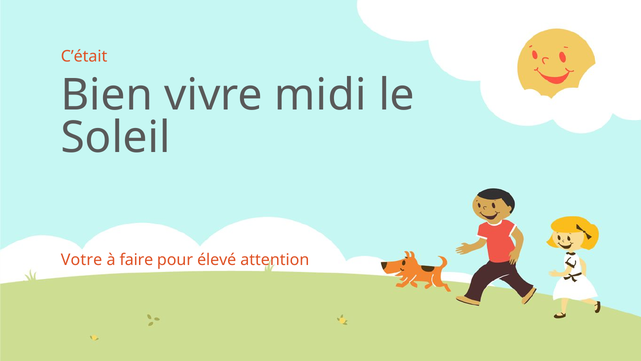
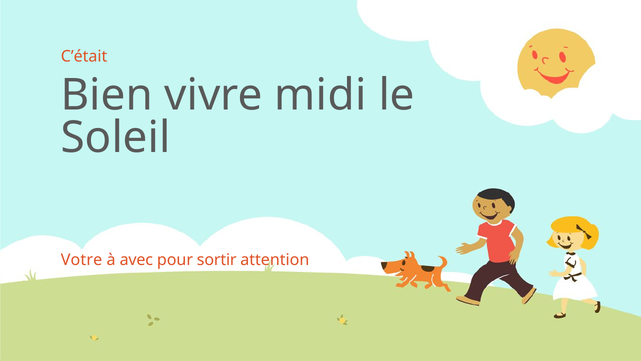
faire: faire -> avec
élevé: élevé -> sortir
